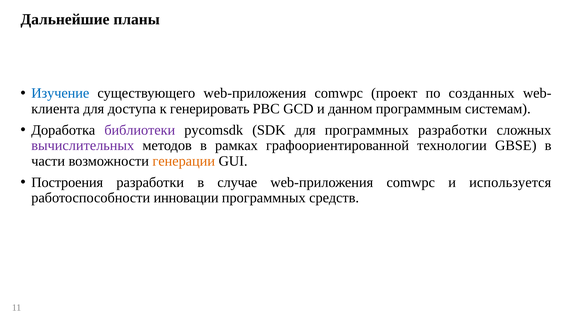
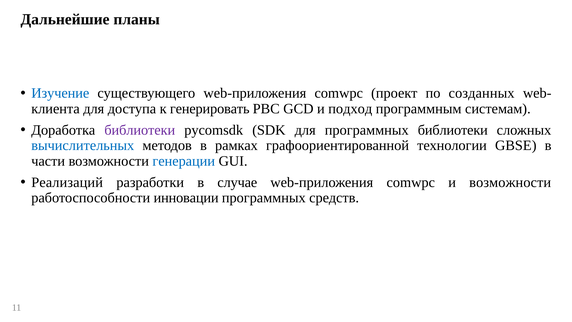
данном: данном -> подход
программных разработки: разработки -> библиотеки
вычислительных colour: purple -> blue
генерации colour: orange -> blue
Построения: Построения -> Реализаций
и используется: используется -> возможности
